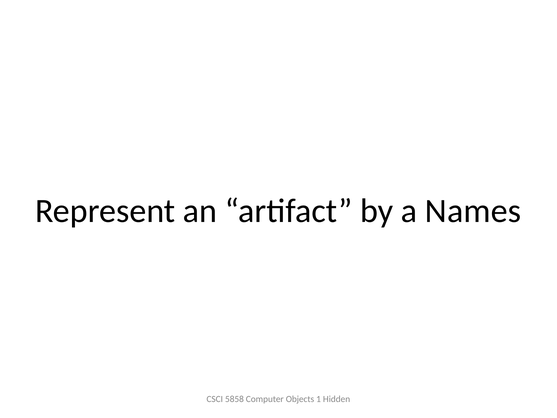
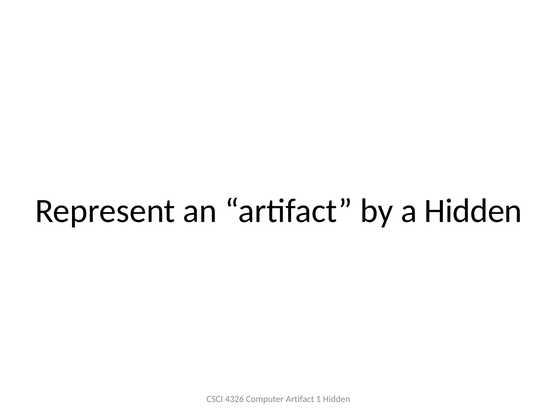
a Names: Names -> Hidden
5858: 5858 -> 4326
Computer Objects: Objects -> Artifact
